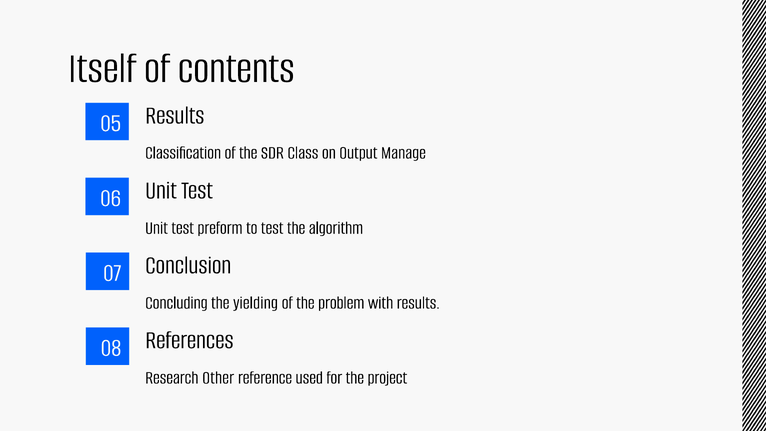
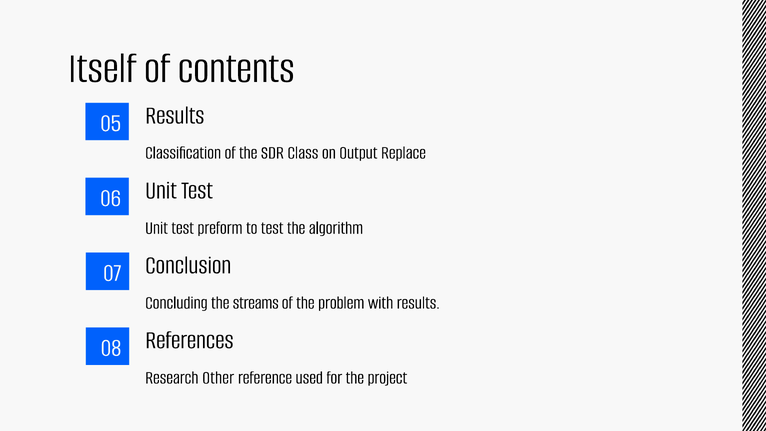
Manage: Manage -> Replace
yielding: yielding -> streams
